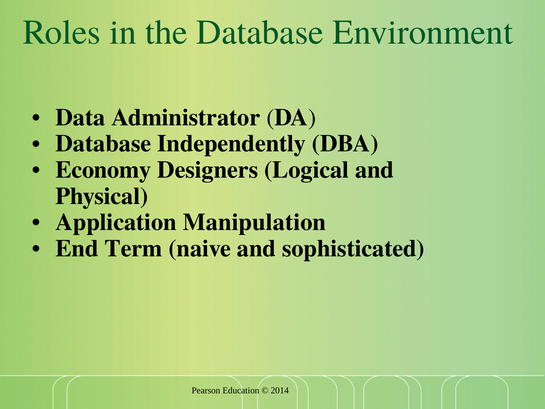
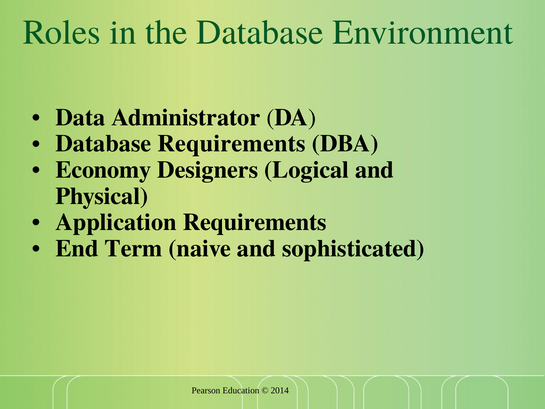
Database Independently: Independently -> Requirements
Application Manipulation: Manipulation -> Requirements
